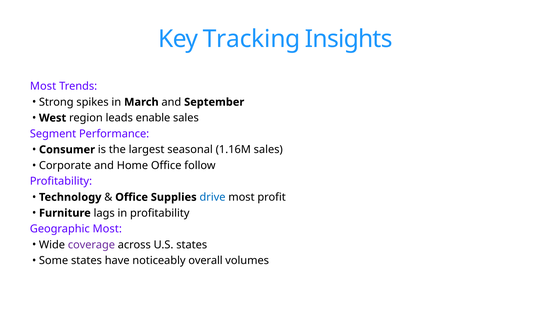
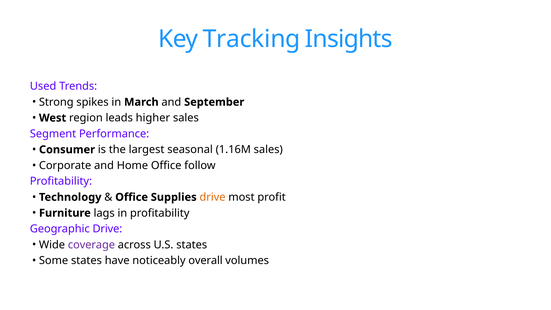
Most at (43, 86): Most -> Used
enable: enable -> higher
drive at (213, 197) colour: blue -> orange
Geographic Most: Most -> Drive
